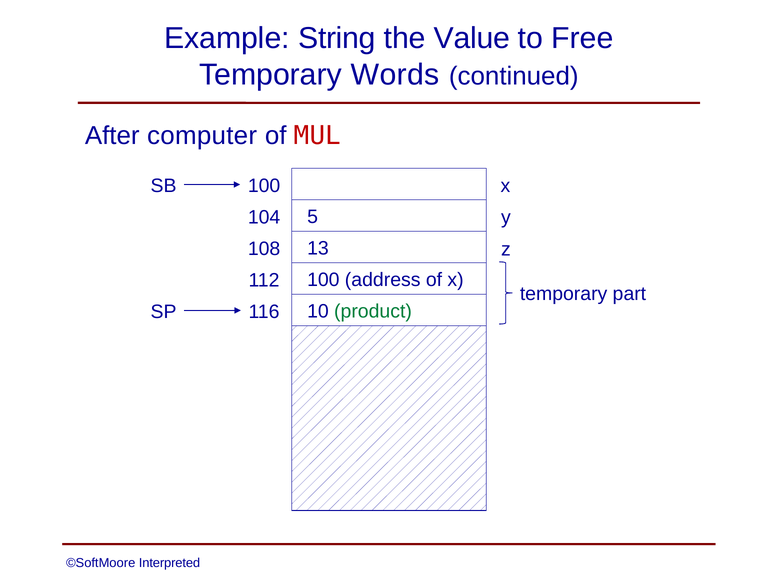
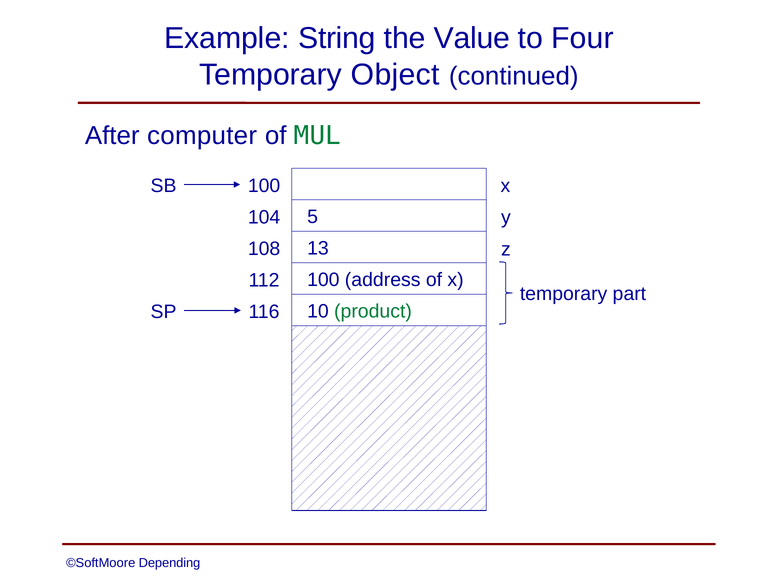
Free: Free -> Four
Words: Words -> Object
MUL colour: red -> green
Interpreted: Interpreted -> Depending
